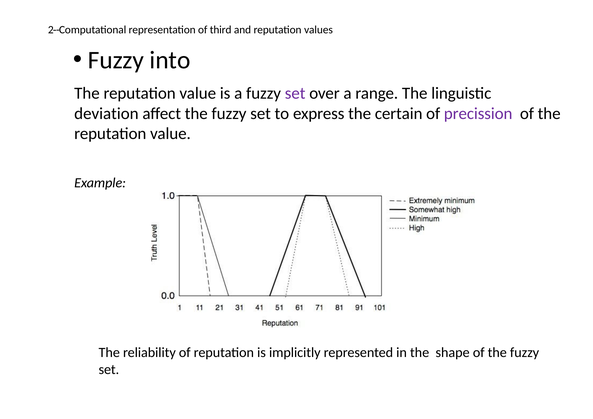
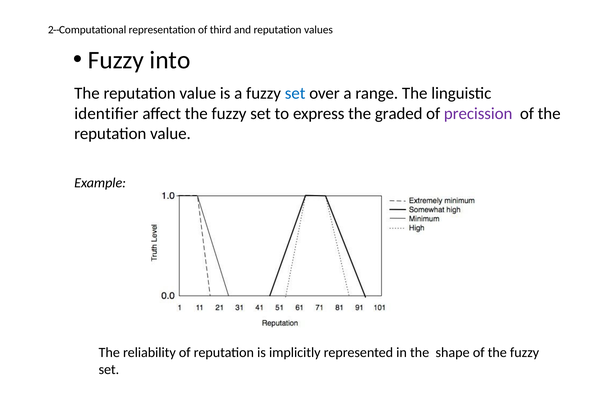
set at (295, 93) colour: purple -> blue
deviation: deviation -> identiﬁer
certain: certain -> graded
